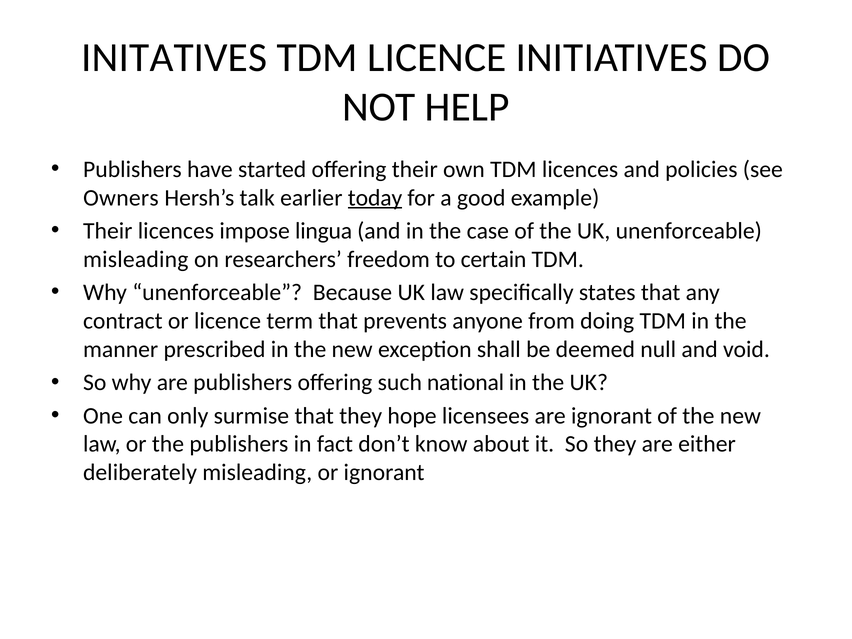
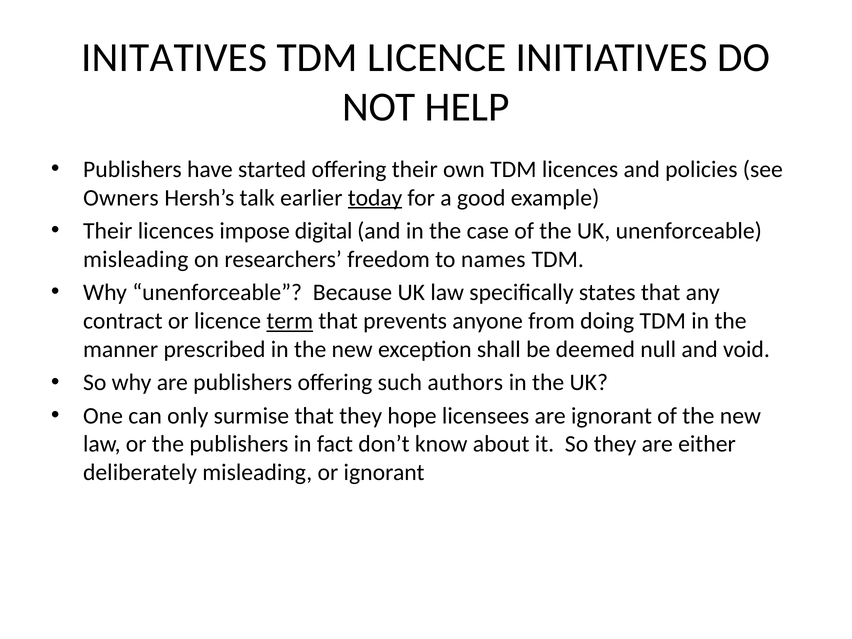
lingua: lingua -> digital
certain: certain -> names
term underline: none -> present
national: national -> authors
